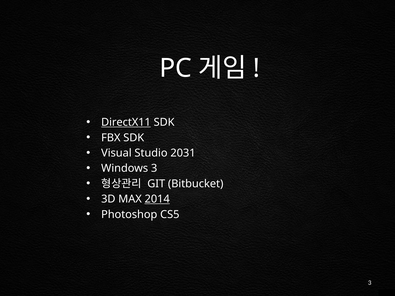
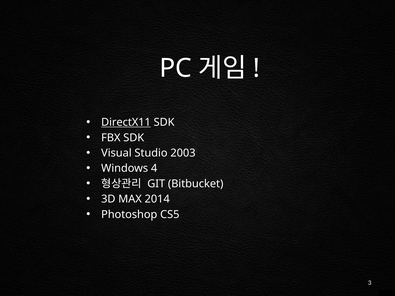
2031: 2031 -> 2003
Windows 3: 3 -> 4
2014 underline: present -> none
